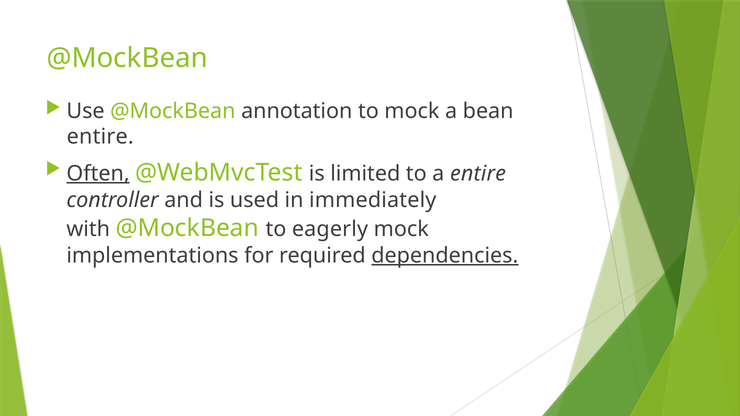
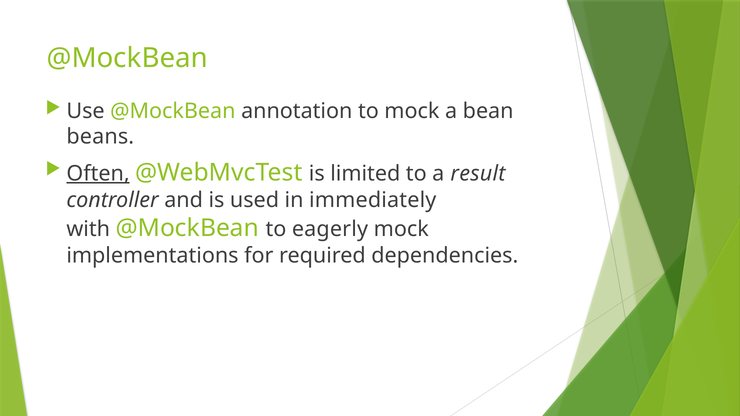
entire at (100, 137): entire -> beans
a entire: entire -> result
dependencies underline: present -> none
